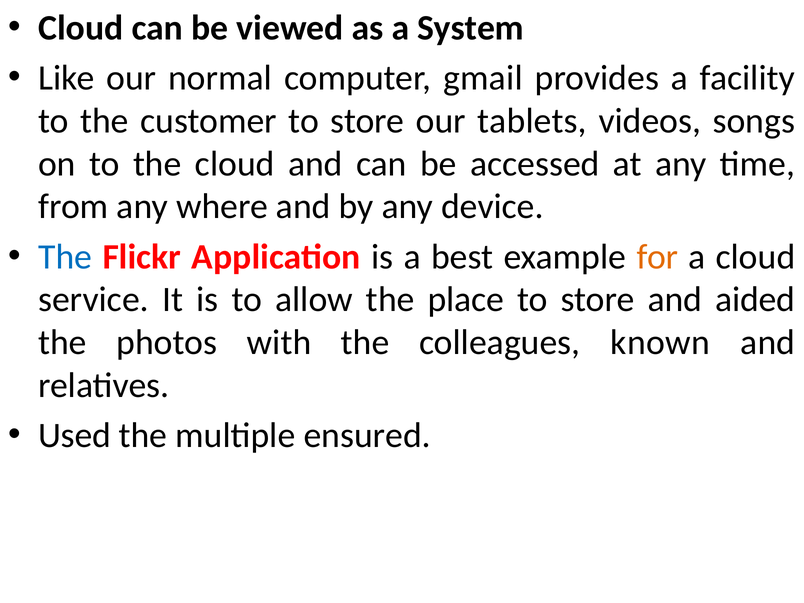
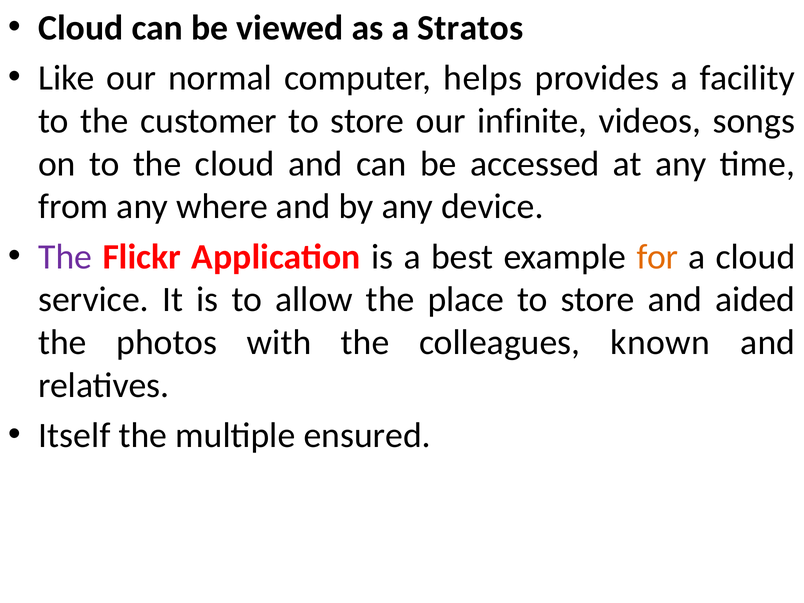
System: System -> Stratos
gmail: gmail -> helps
tablets: tablets -> infinite
The at (65, 257) colour: blue -> purple
Used: Used -> Itself
